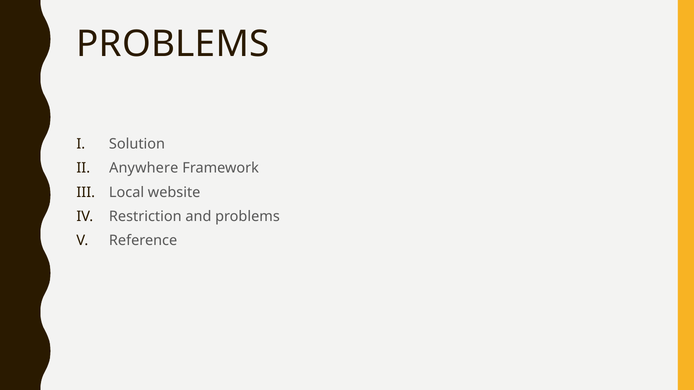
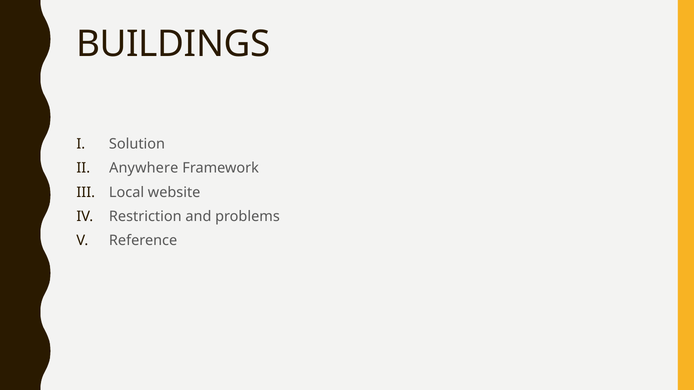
PROBLEMS at (173, 44): PROBLEMS -> BUILDINGS
